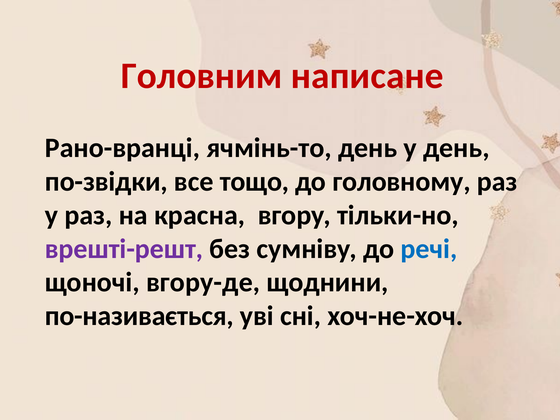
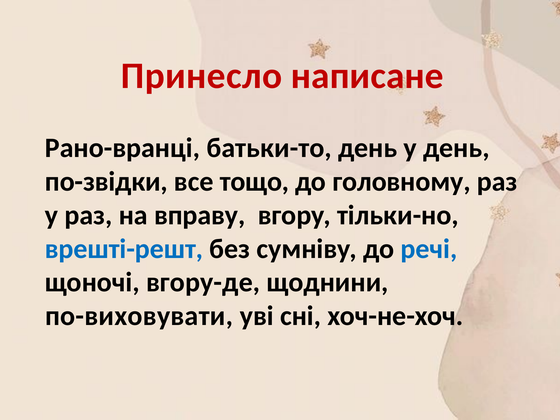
Головним: Головним -> Принесло
ячмінь-то: ячмінь-то -> батьки-то
красна: красна -> вправу
врешті-решт colour: purple -> blue
по-називається: по-називається -> по-виховувати
